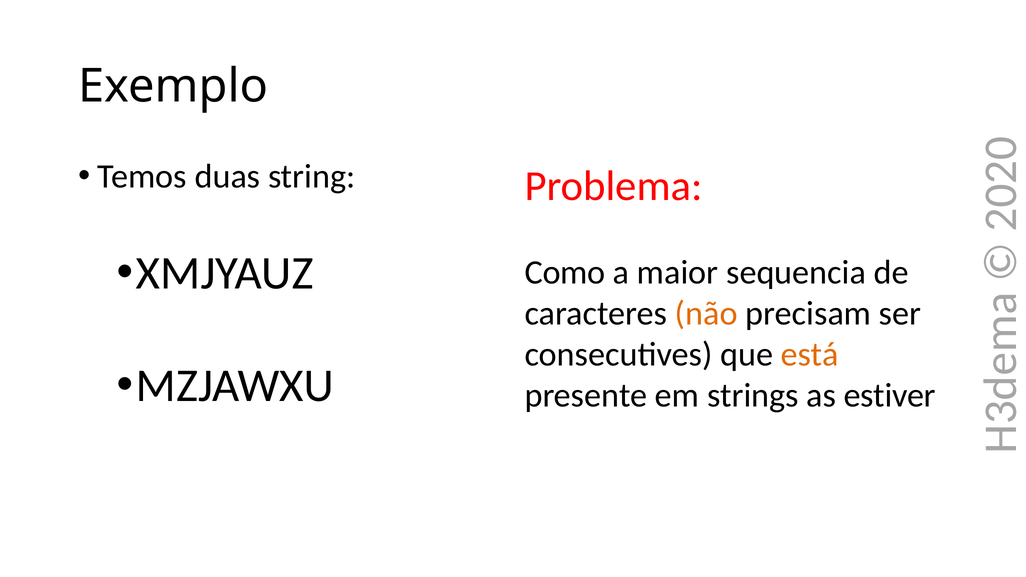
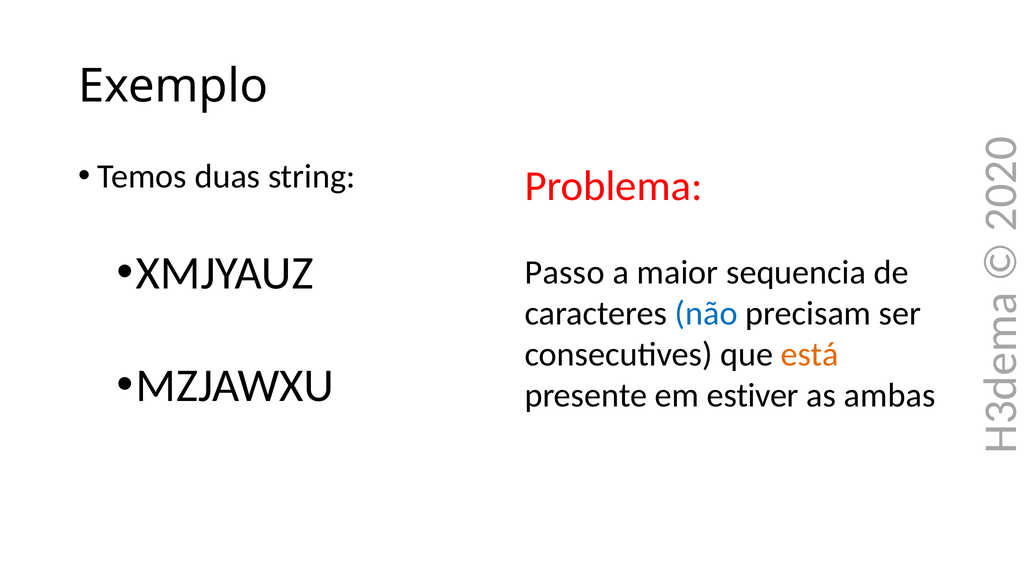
Como: Como -> Passo
não colour: orange -> blue
strings: strings -> estiver
estiver: estiver -> ambas
